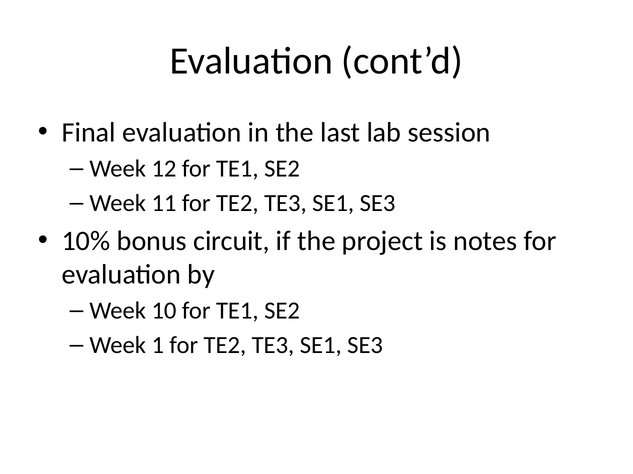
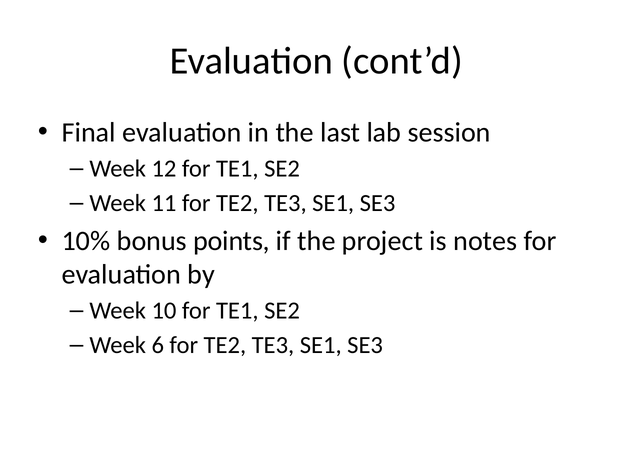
circuit: circuit -> points
1: 1 -> 6
